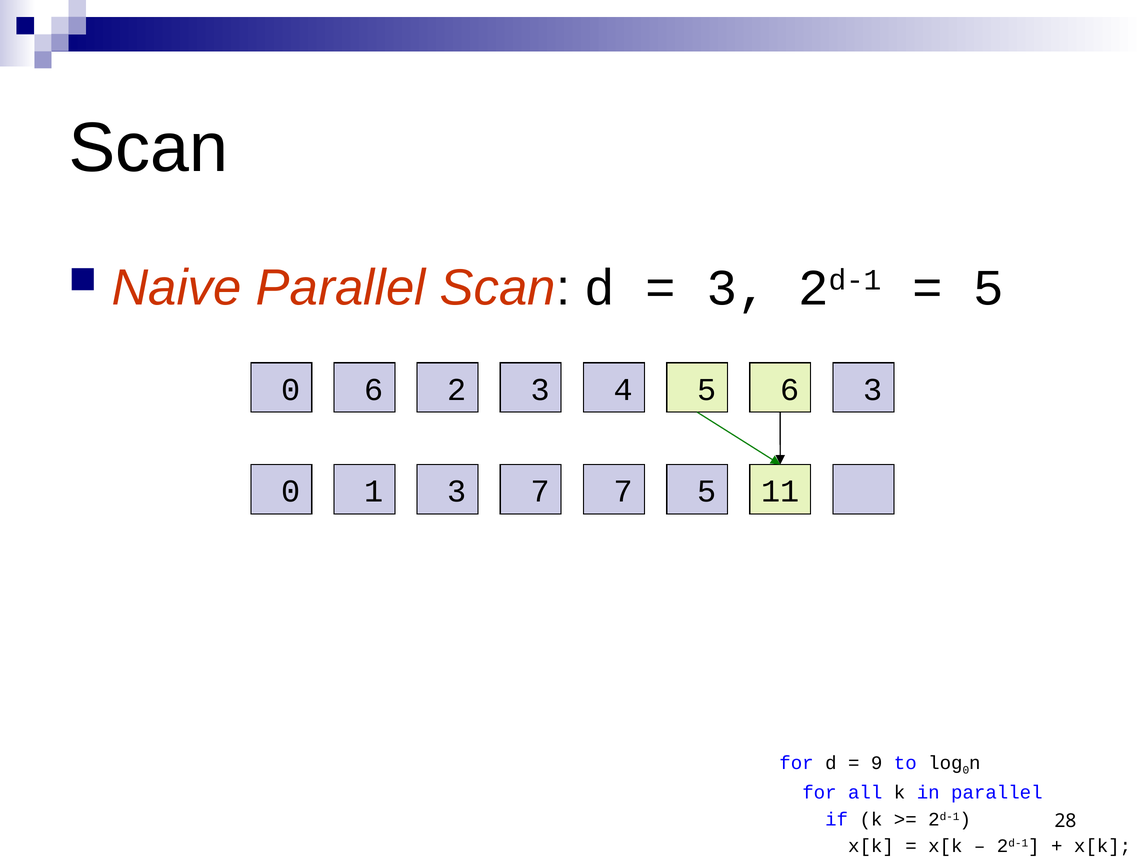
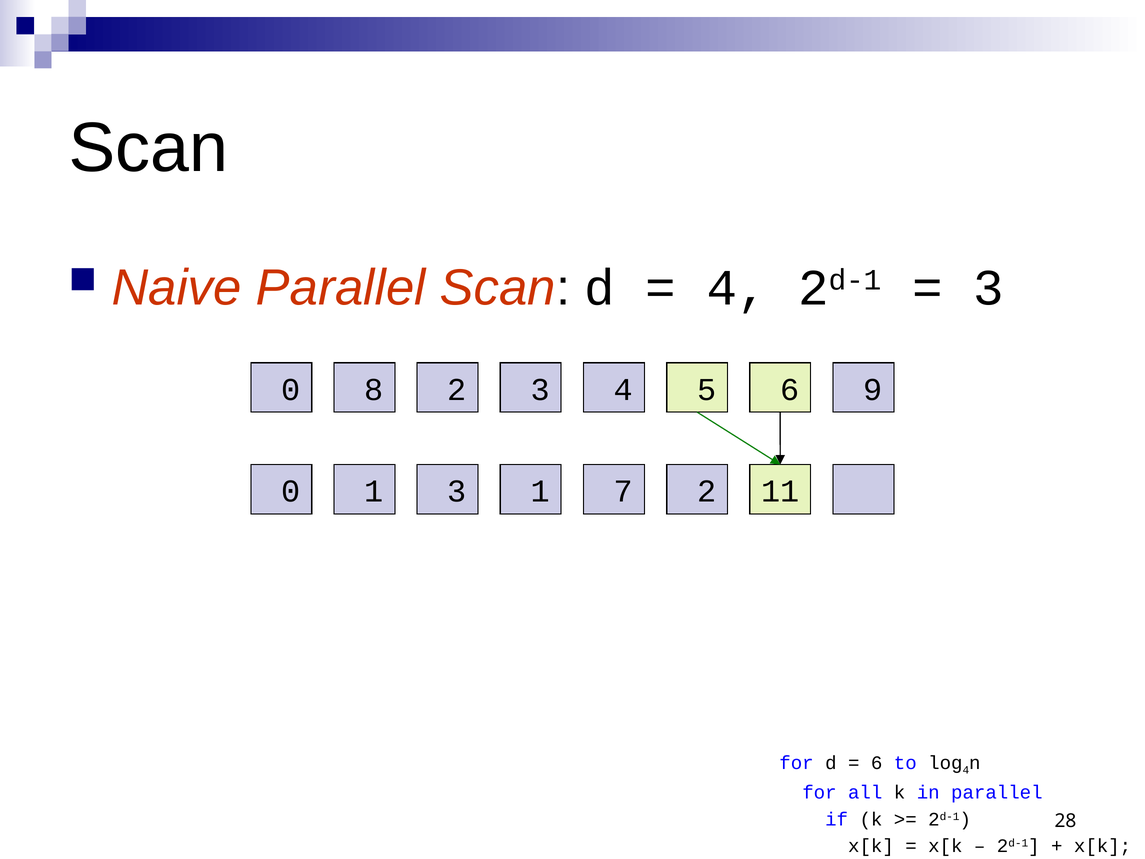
3 at (737, 288): 3 -> 4
5 at (989, 288): 5 -> 3
0 6: 6 -> 8
6 3: 3 -> 9
3 7: 7 -> 1
1 5: 5 -> 2
9 at (877, 763): 9 -> 6
0 at (966, 770): 0 -> 4
